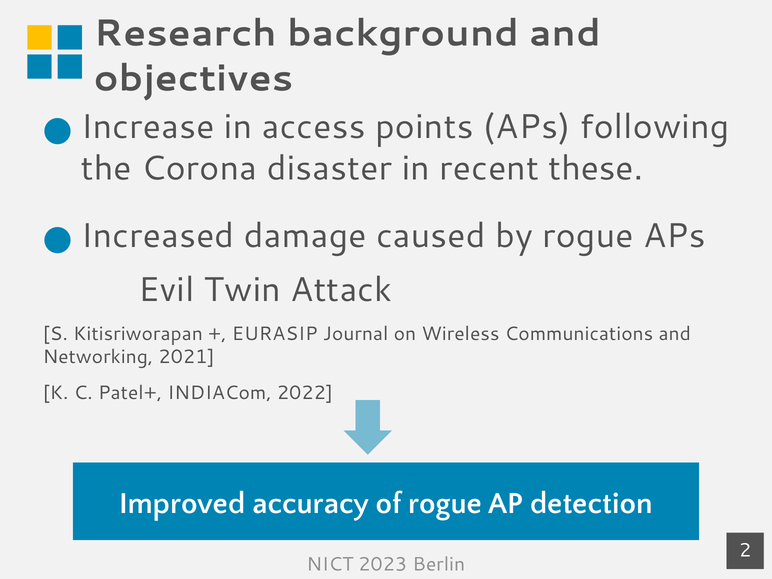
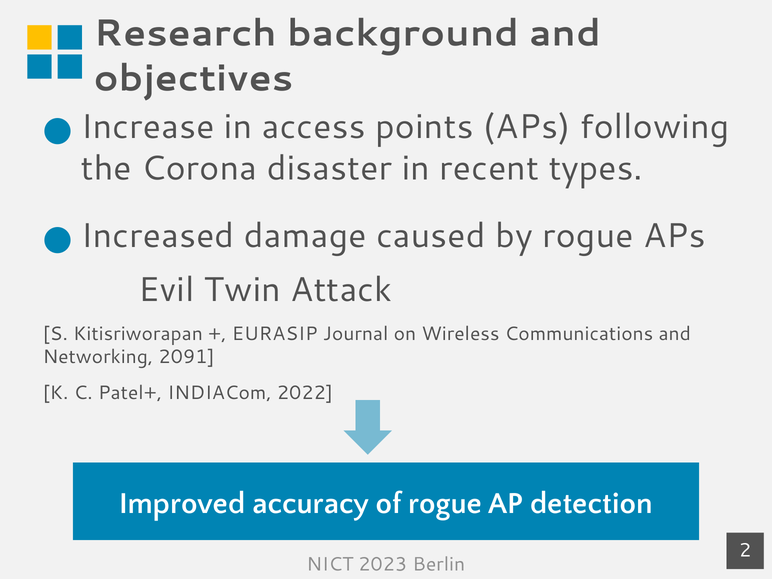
these: these -> types
2021: 2021 -> 2091
